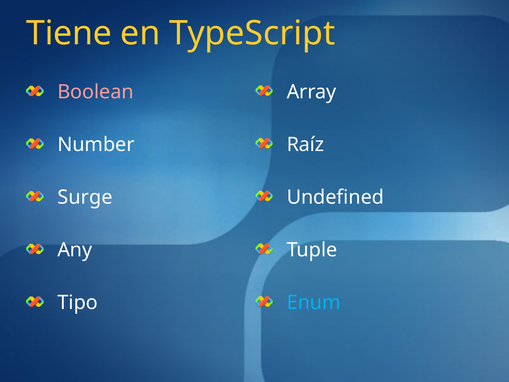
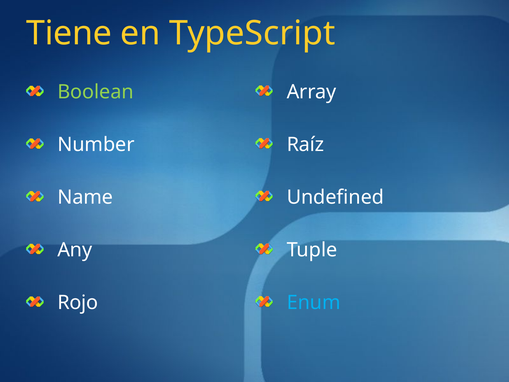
Boolean colour: pink -> light green
Surge: Surge -> Name
Tipo: Tipo -> Rojo
